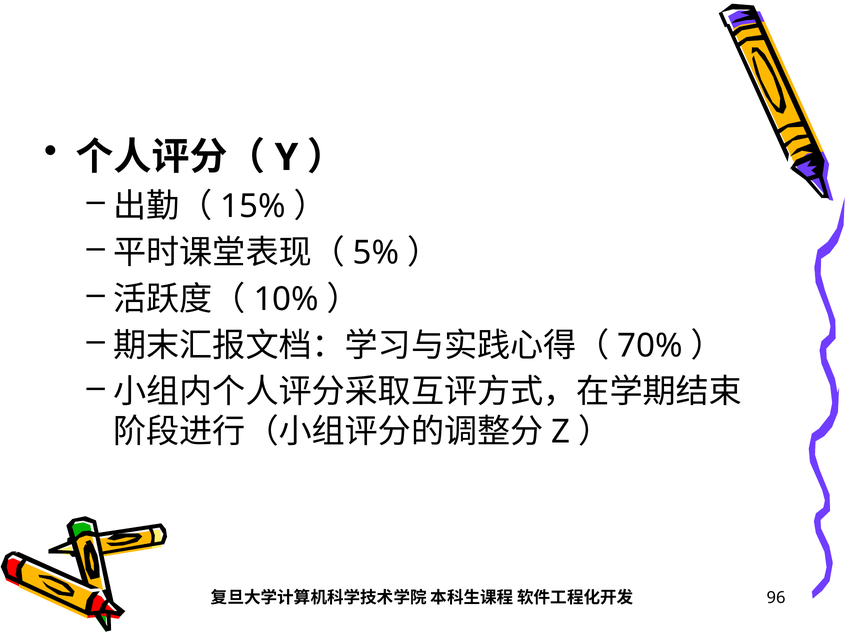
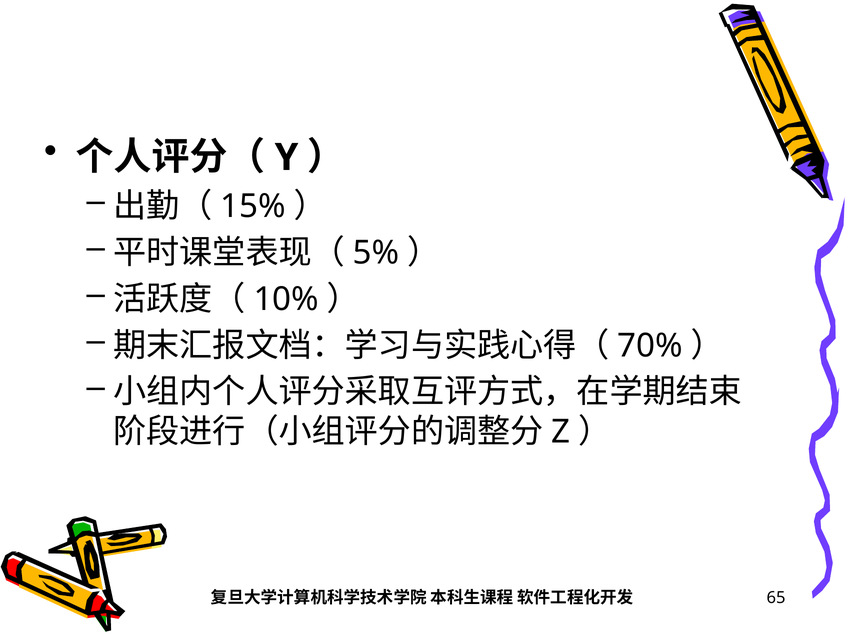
96: 96 -> 65
